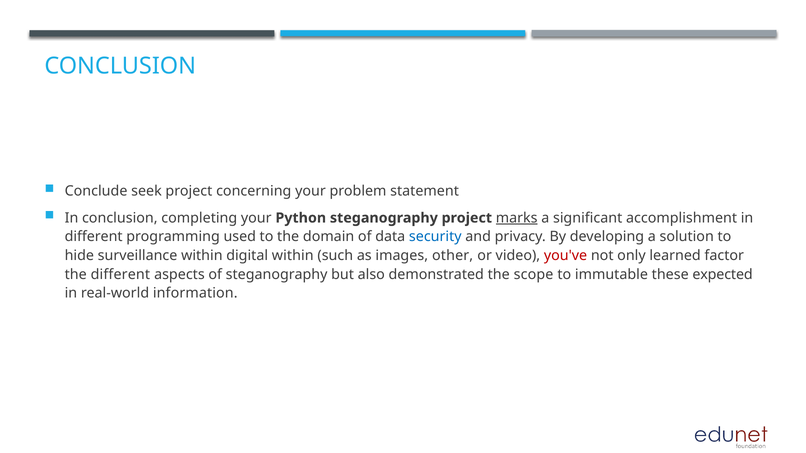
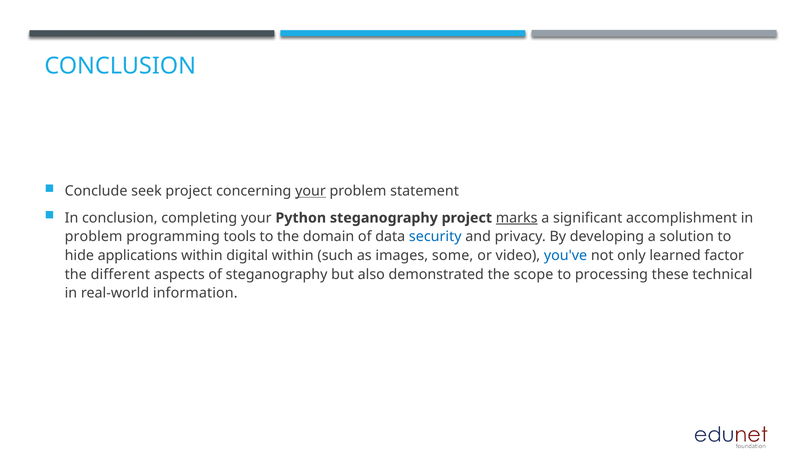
your at (311, 191) underline: none -> present
different at (94, 237): different -> problem
used: used -> tools
surveillance: surveillance -> applications
other: other -> some
you've colour: red -> blue
immutable: immutable -> processing
expected: expected -> technical
